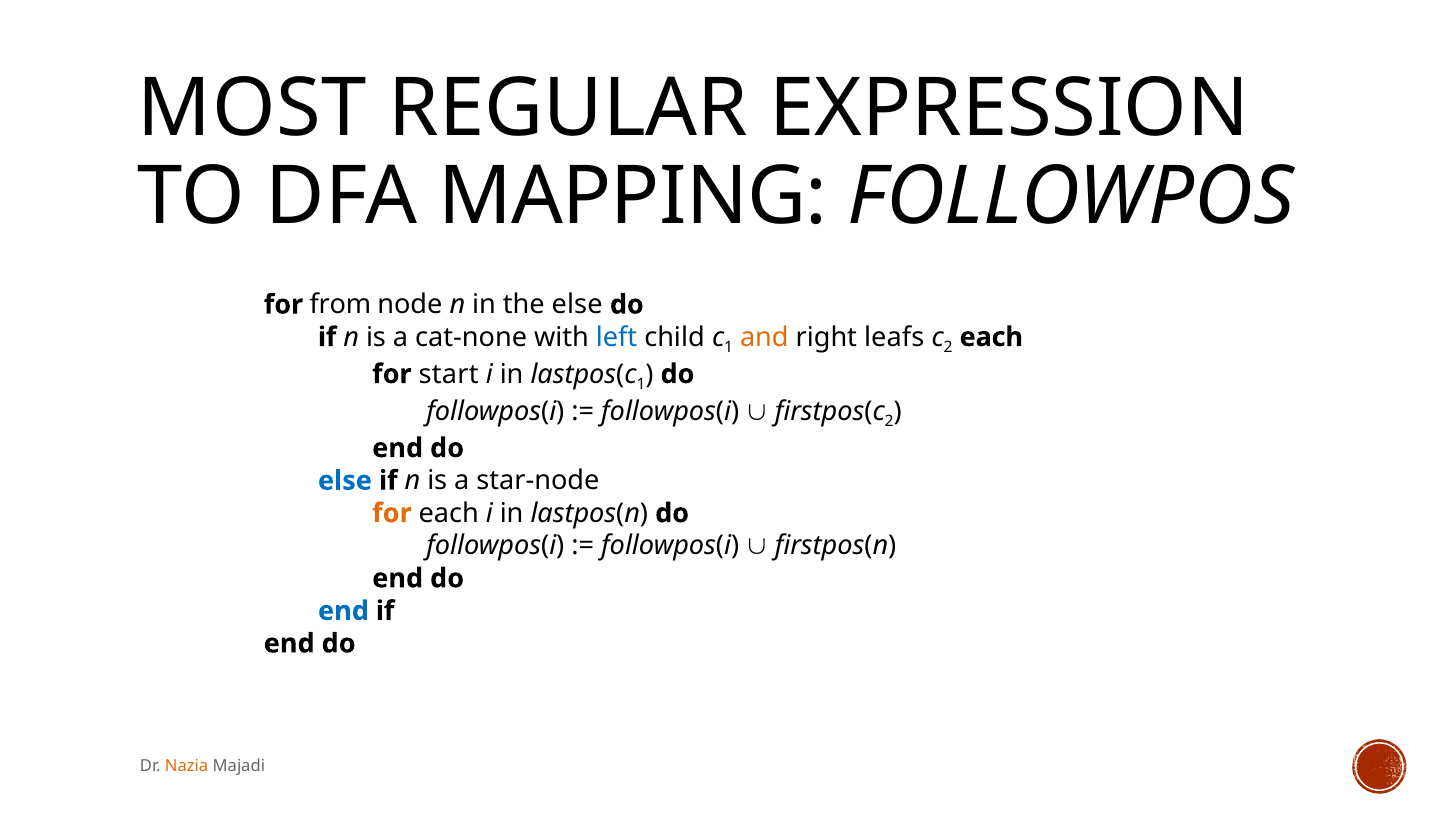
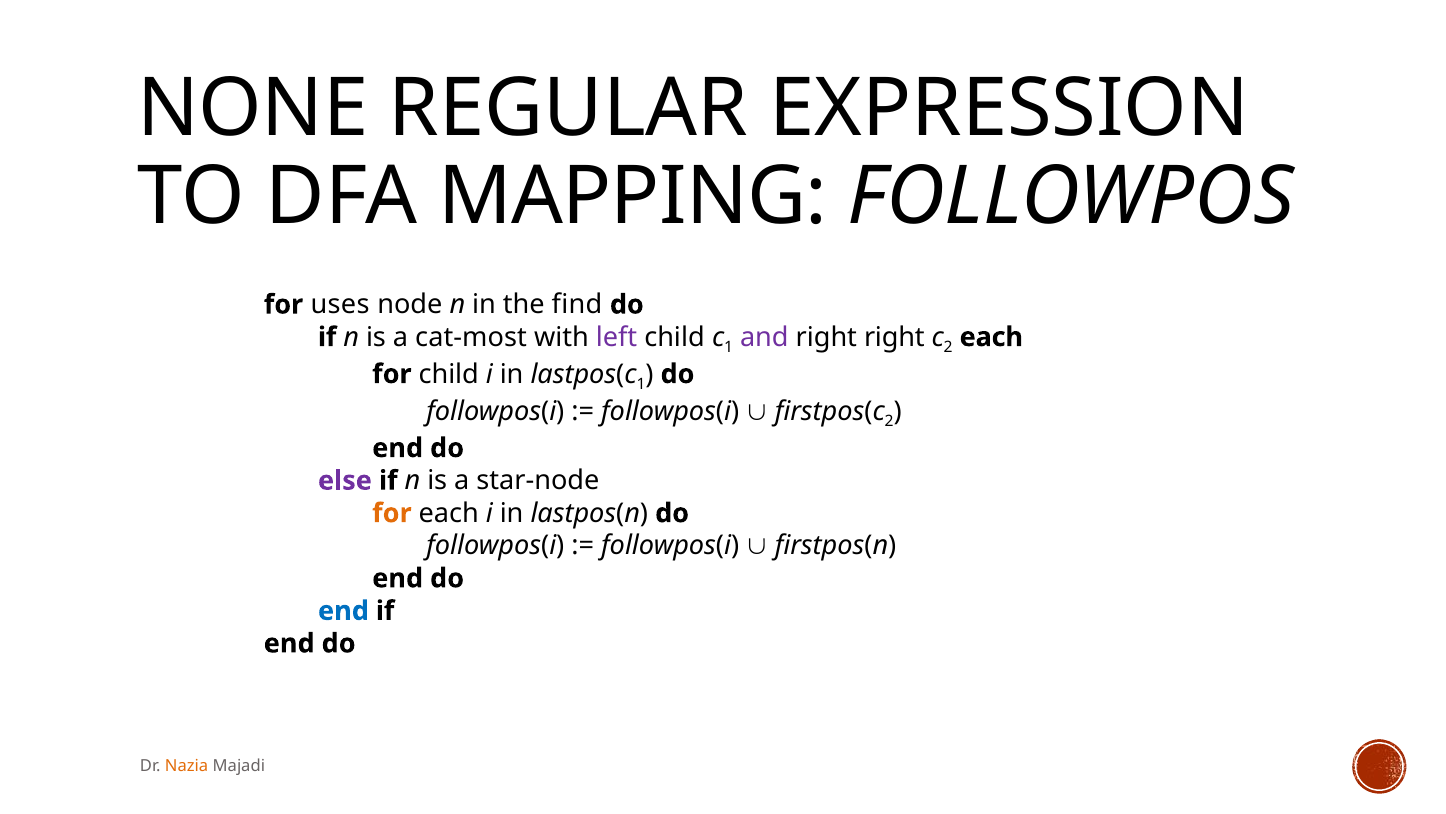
MOST: MOST -> NONE
from: from -> uses
the else: else -> find
cat-none: cat-none -> cat-most
left colour: blue -> purple
and colour: orange -> purple
right leafs: leafs -> right
for start: start -> child
else at (345, 480) colour: blue -> purple
